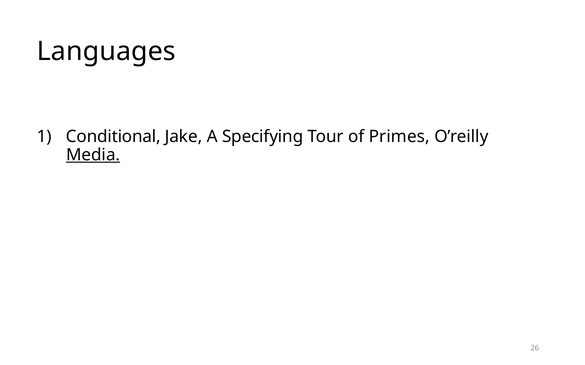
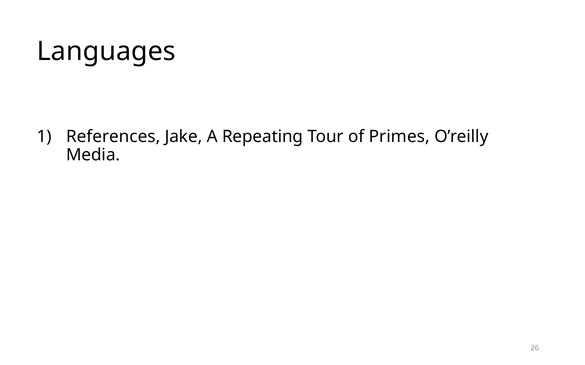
Conditional: Conditional -> References
Specifying: Specifying -> Repeating
Media underline: present -> none
